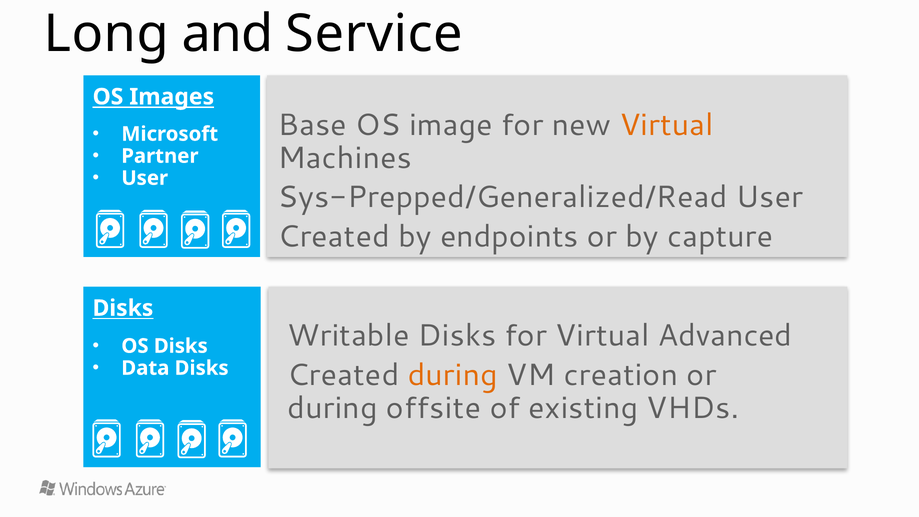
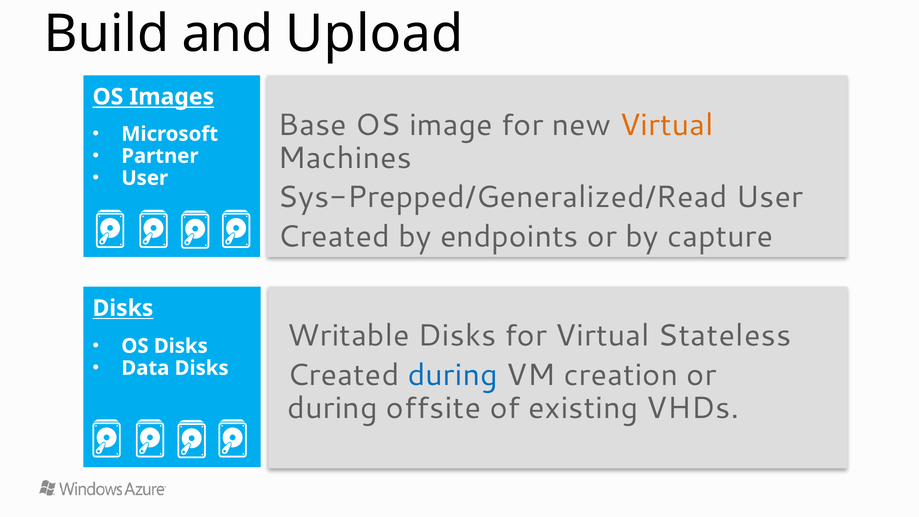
Long: Long -> Build
Service: Service -> Upload
Advanced: Advanced -> Stateless
during at (453, 375) colour: orange -> blue
